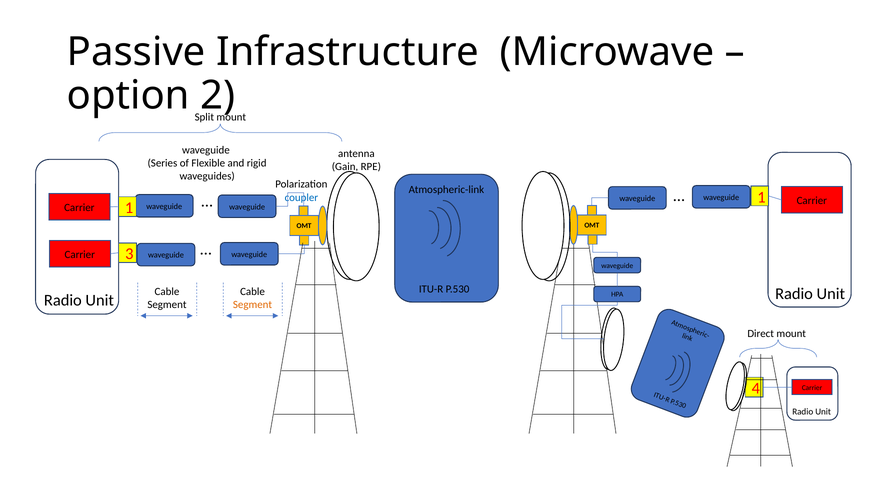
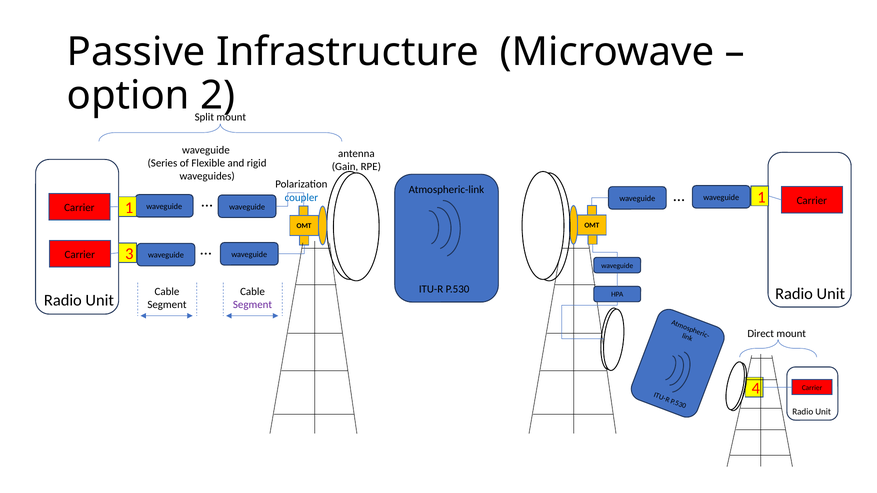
Segment at (253, 305) colour: orange -> purple
